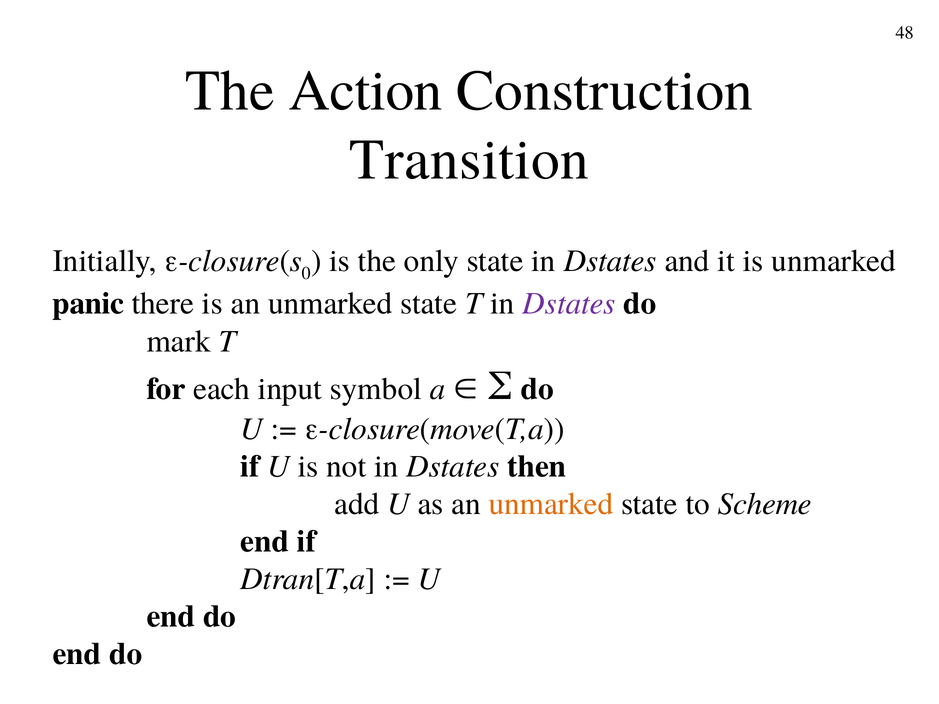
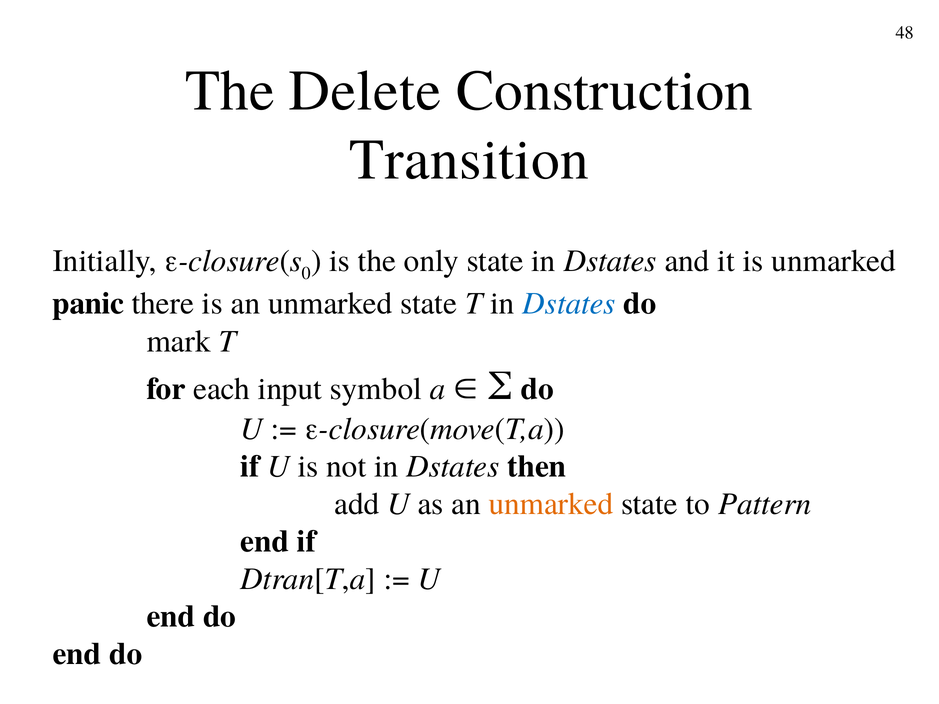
Action: Action -> Delete
Dstates at (569, 304) colour: purple -> blue
Scheme: Scheme -> Pattern
